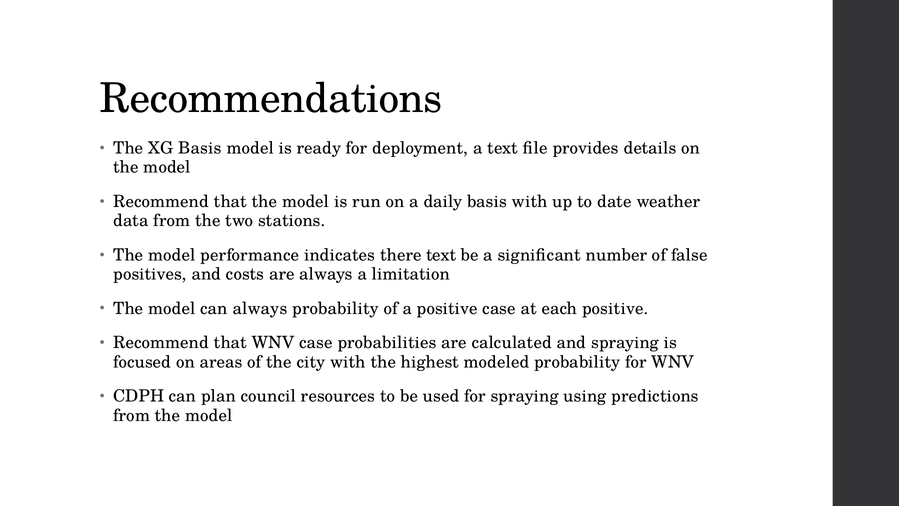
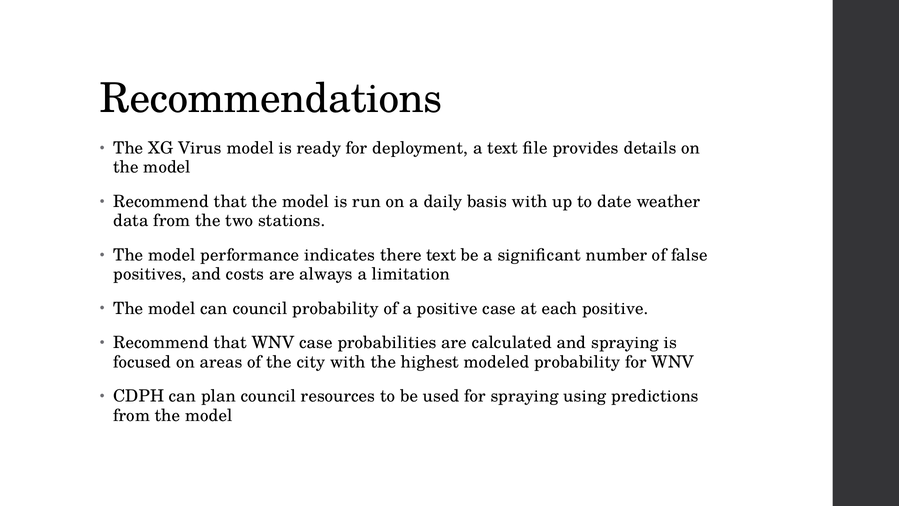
XG Basis: Basis -> Virus
can always: always -> council
